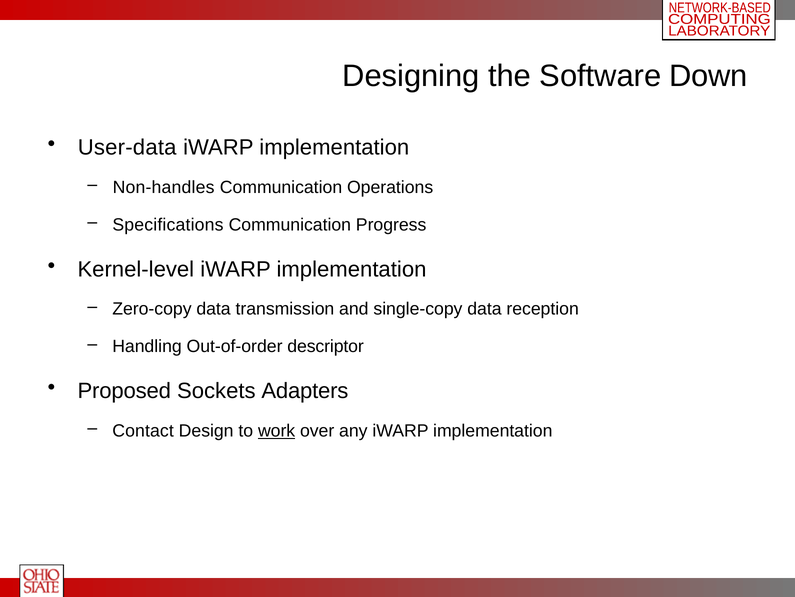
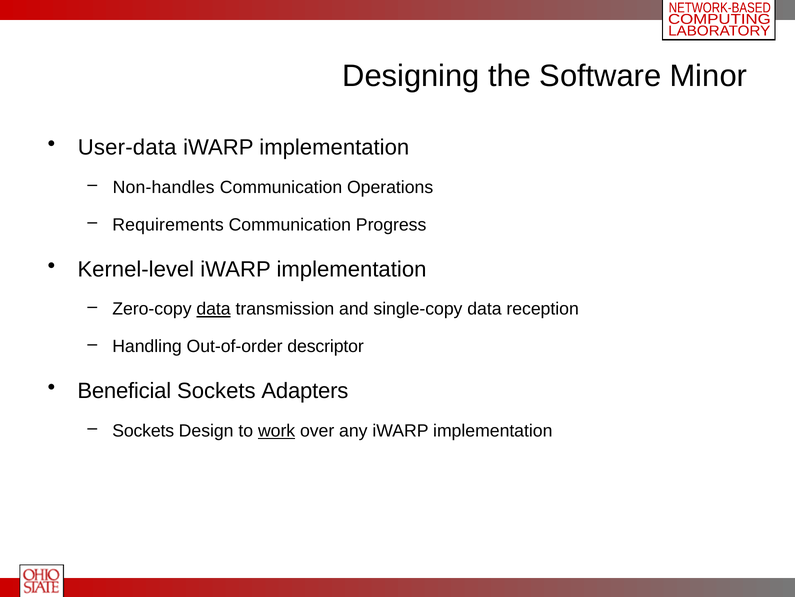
Down: Down -> Minor
Specifications: Specifications -> Requirements
data at (214, 309) underline: none -> present
Proposed: Proposed -> Beneficial
Contact at (143, 430): Contact -> Sockets
